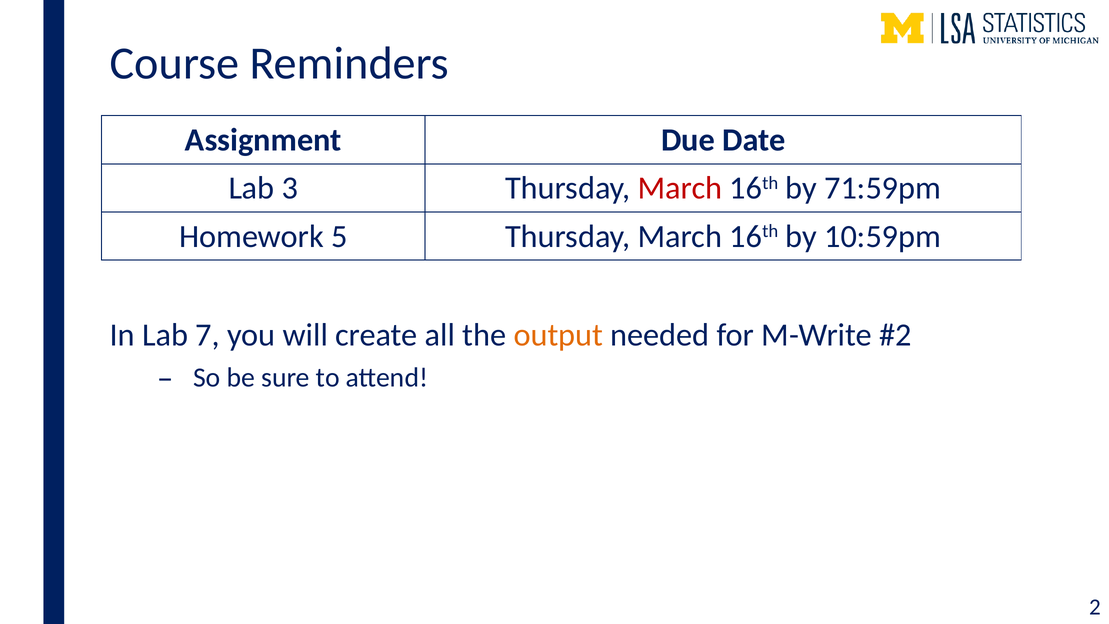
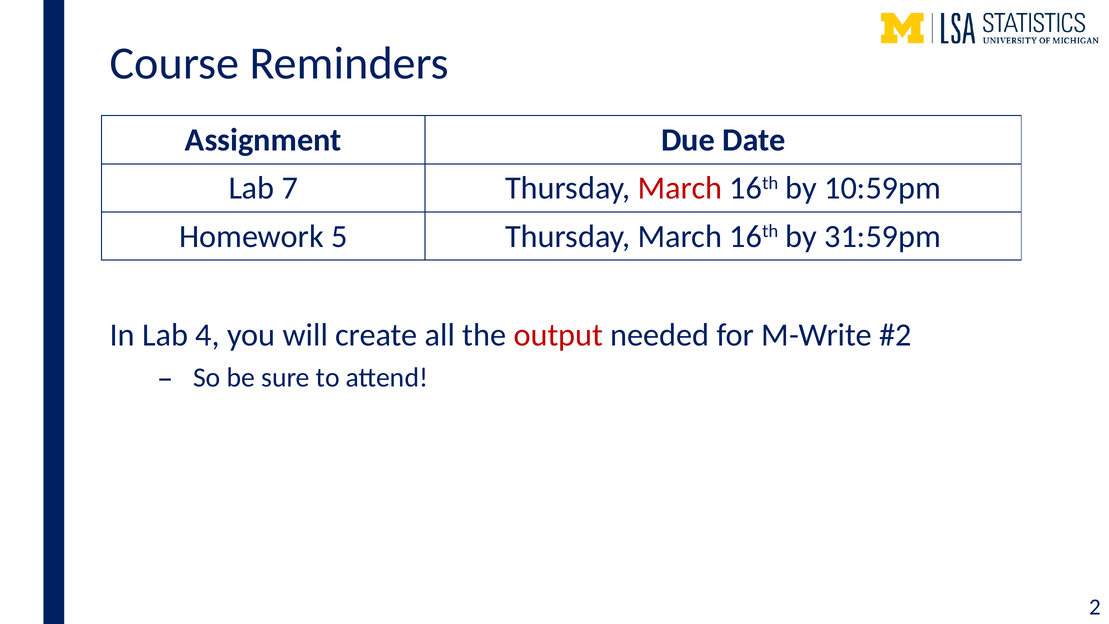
3: 3 -> 7
71:59pm: 71:59pm -> 10:59pm
10:59pm: 10:59pm -> 31:59pm
7: 7 -> 4
output colour: orange -> red
